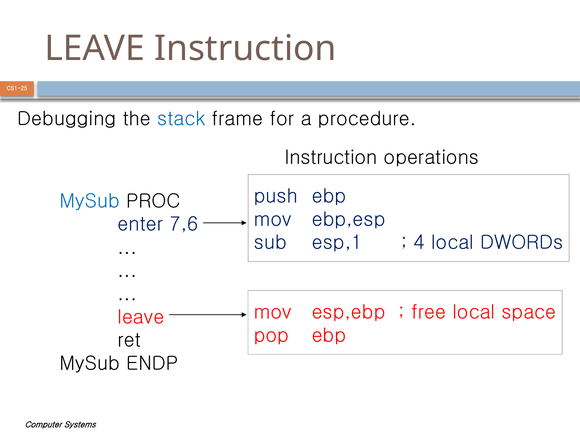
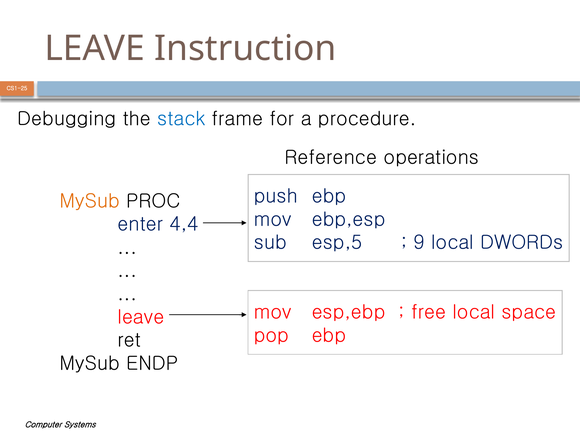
Instruction at (331, 157): Instruction -> Reference
MySub at (90, 201) colour: blue -> orange
7,6: 7,6 -> 4,4
esp,1: esp,1 -> esp,5
4: 4 -> 9
